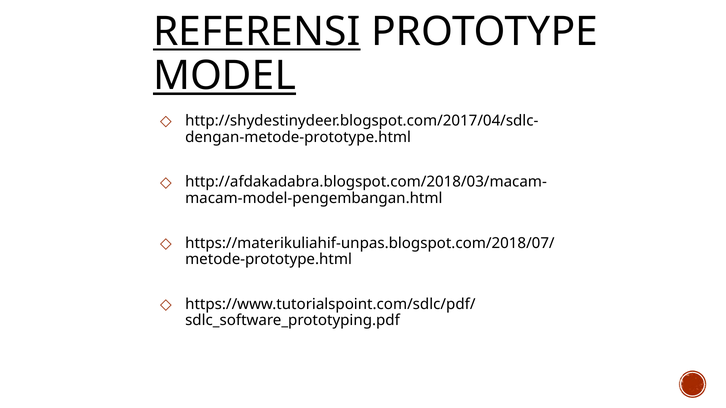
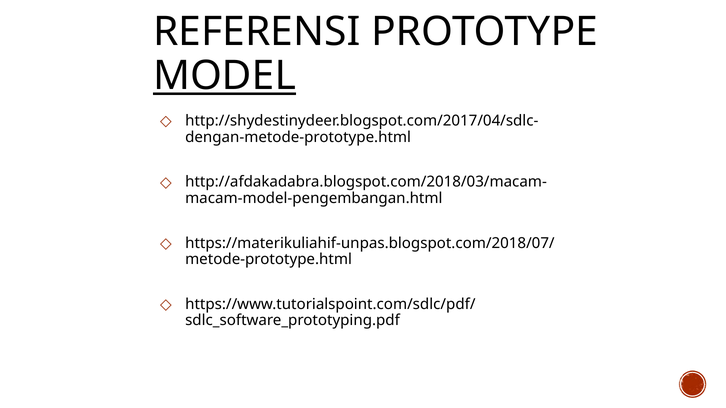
REFERENSI underline: present -> none
